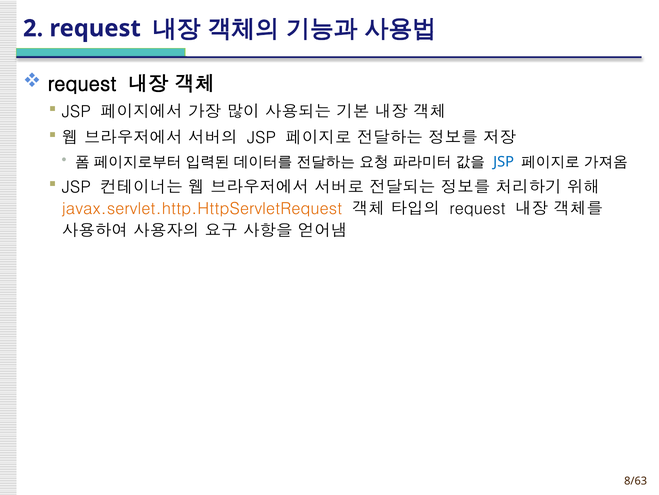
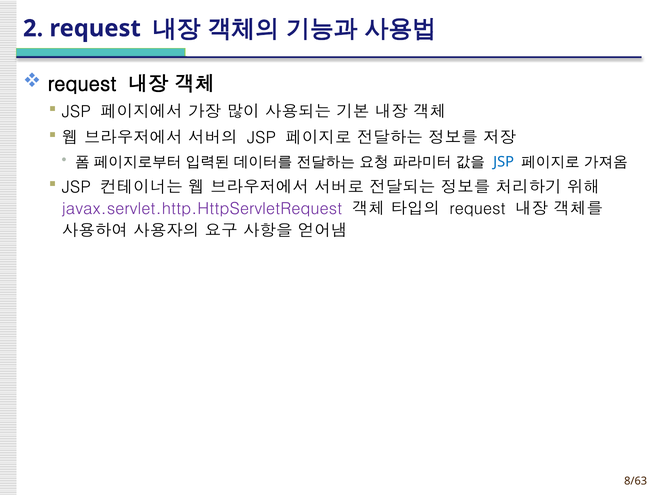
javax.servlet.http.HttpServletRequest colour: orange -> purple
